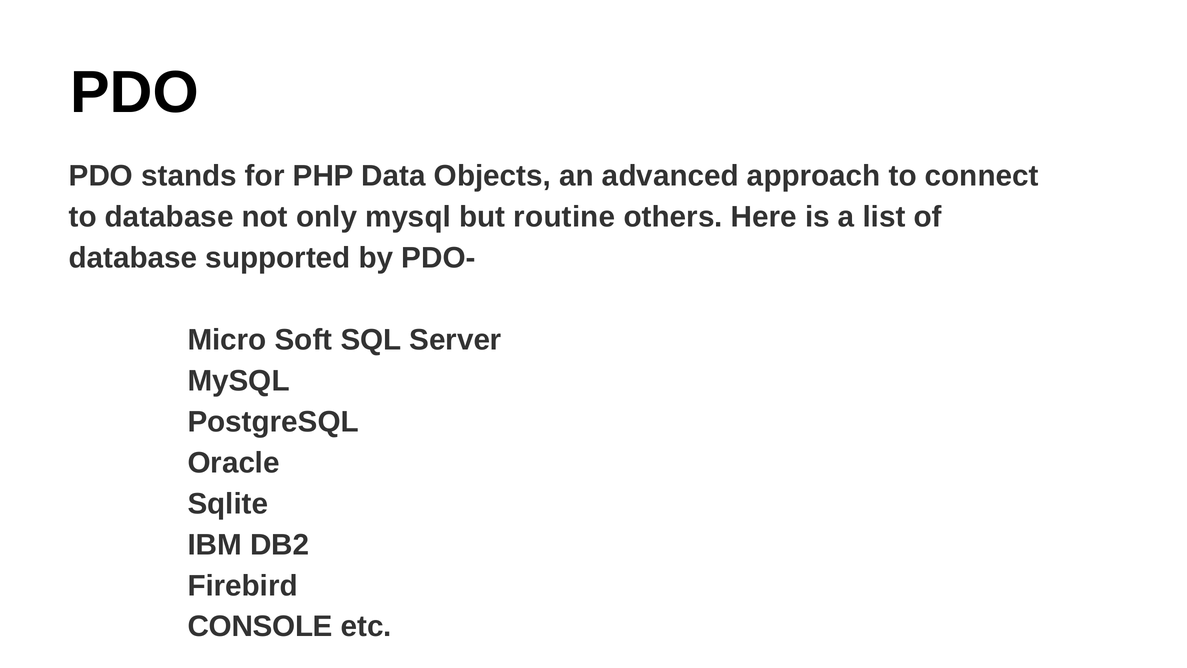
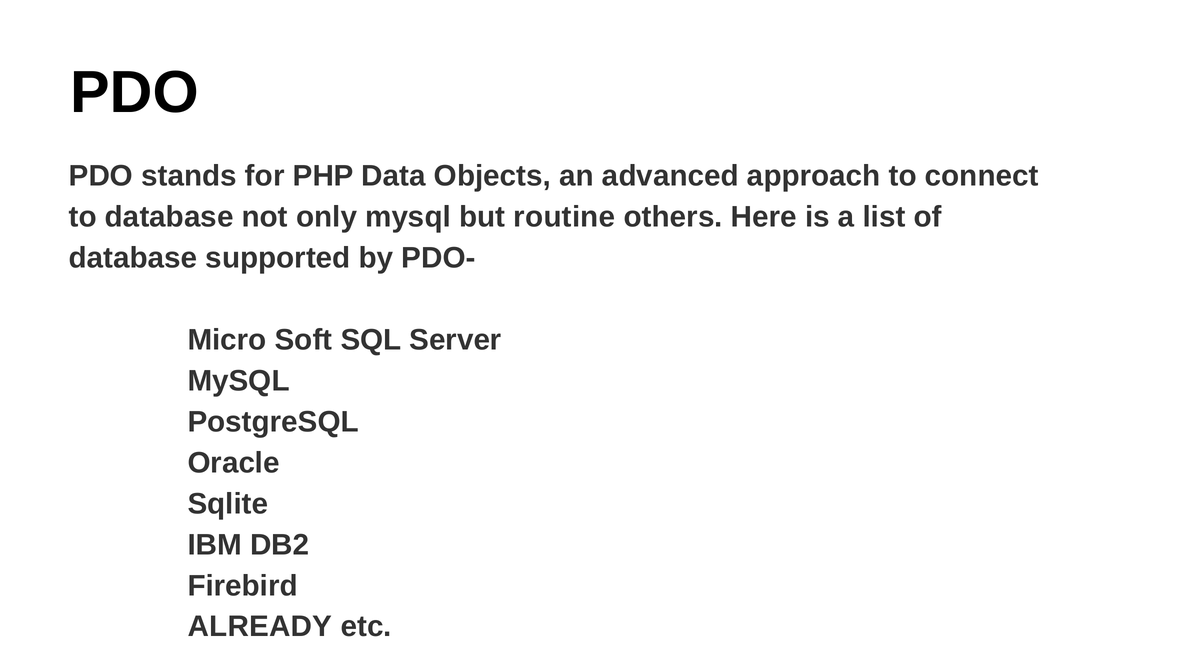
CONSOLE: CONSOLE -> ALREADY
